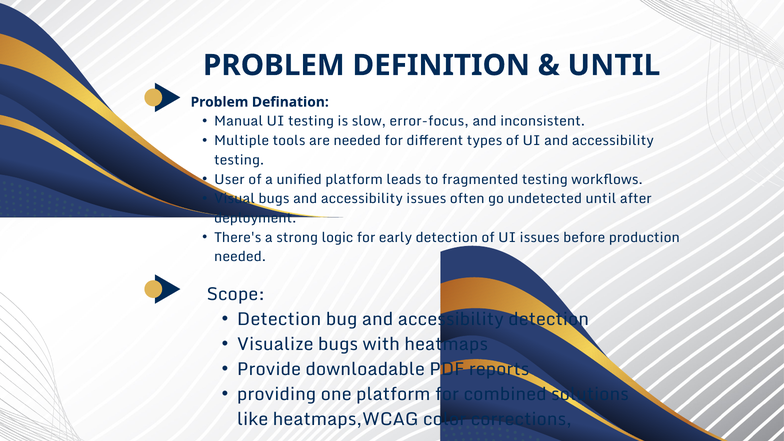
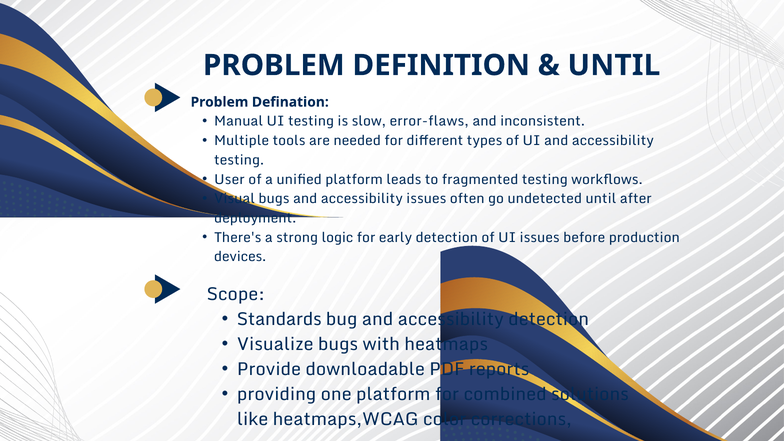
error-focus: error-focus -> error-flaws
needed at (240, 257): needed -> devices
Detection at (279, 319): Detection -> Standards
